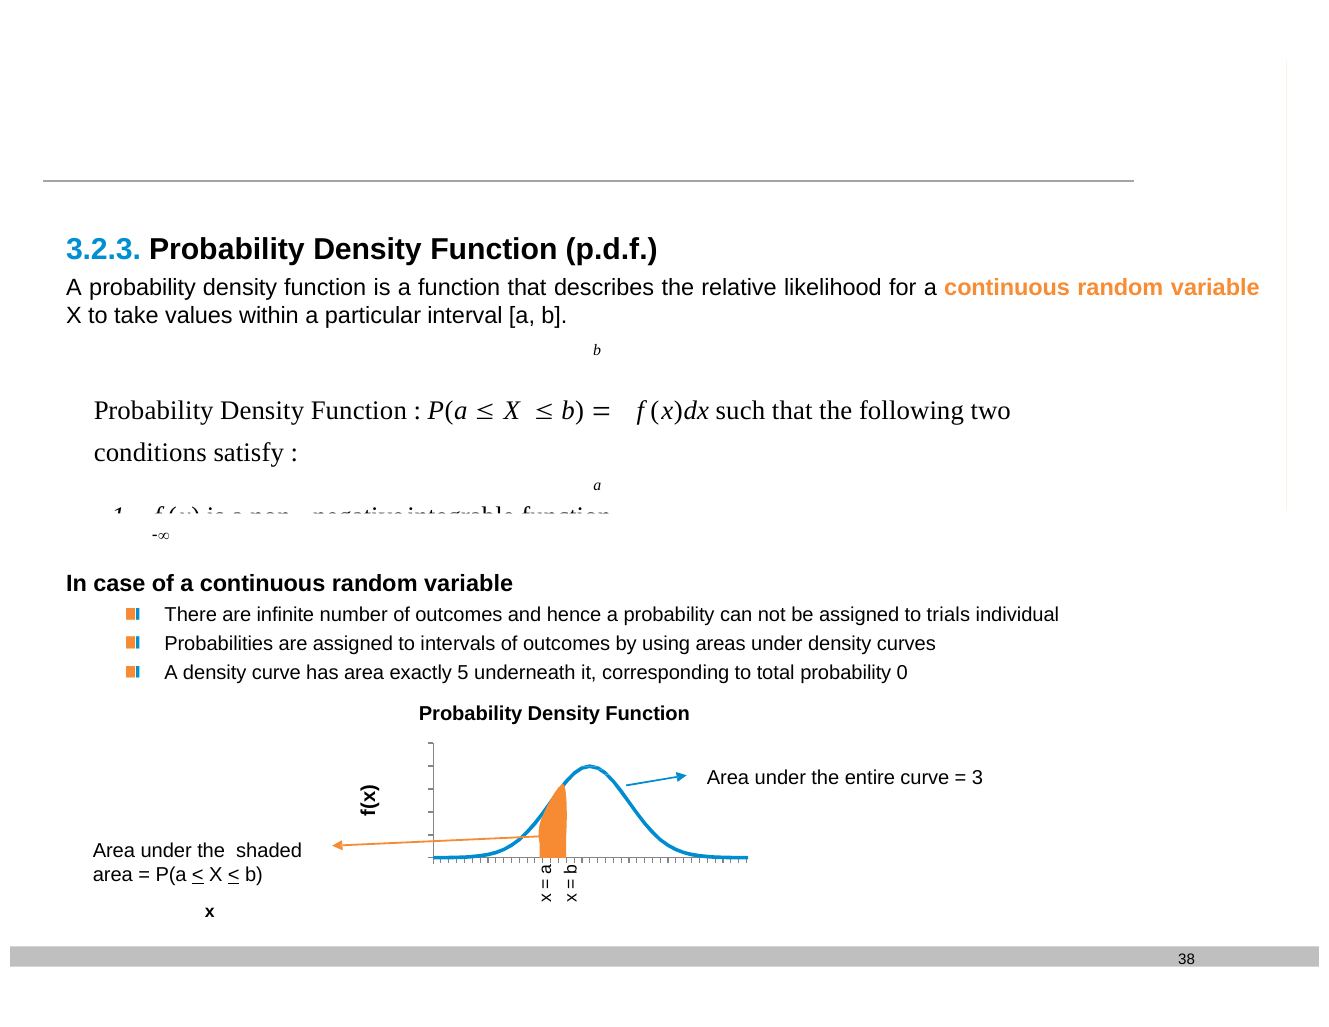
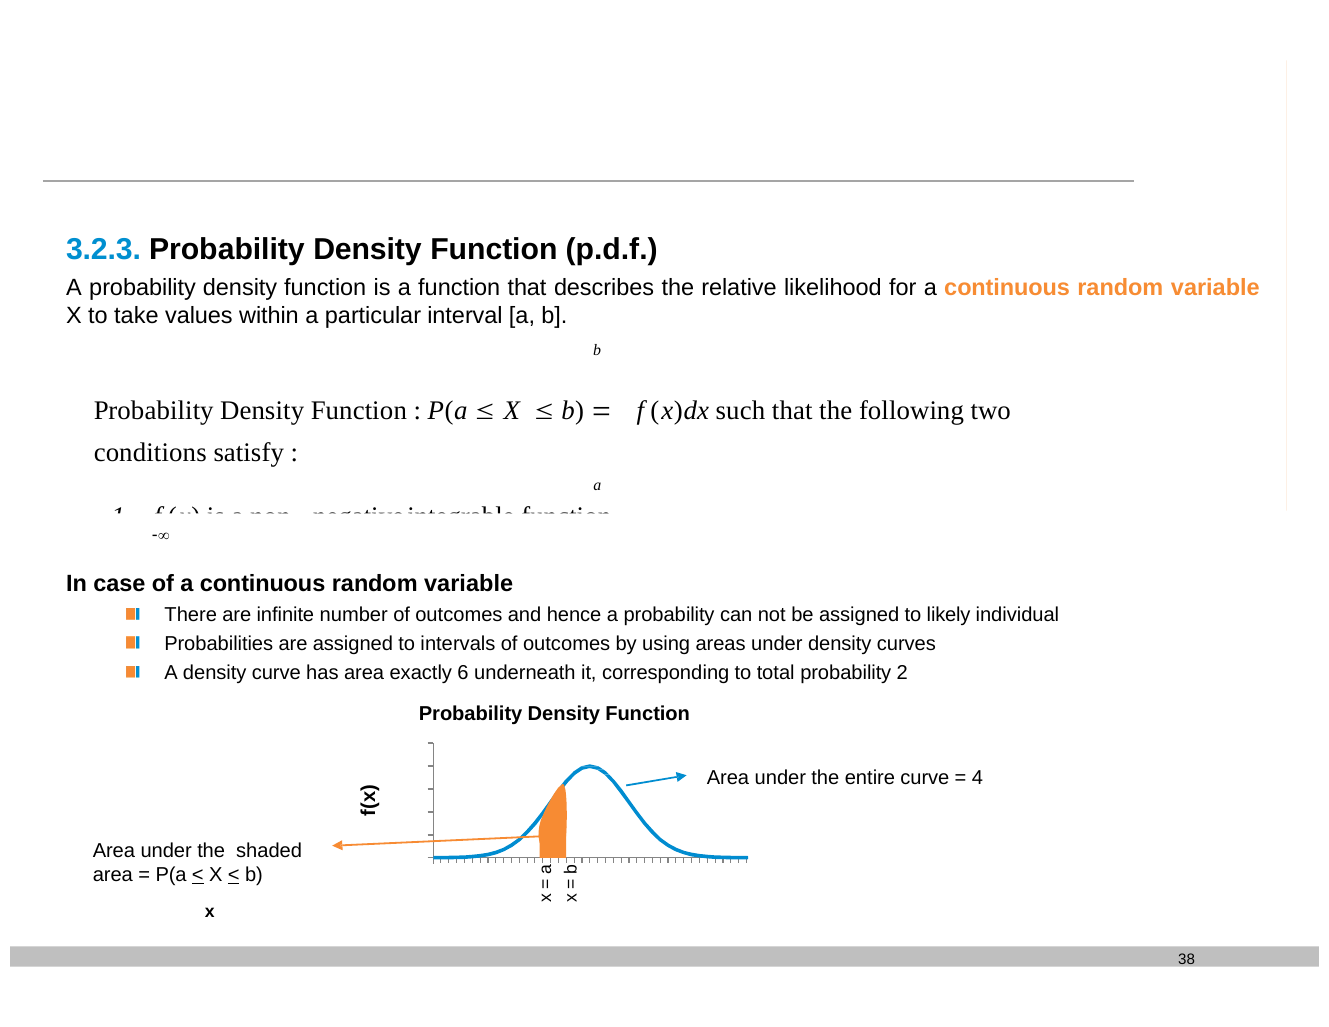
trials: trials -> likely
5: 5 -> 6
probability 0: 0 -> 2
3: 3 -> 4
